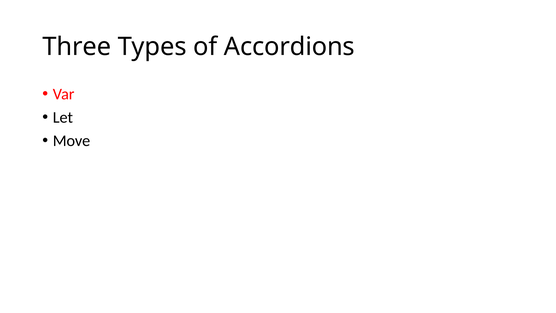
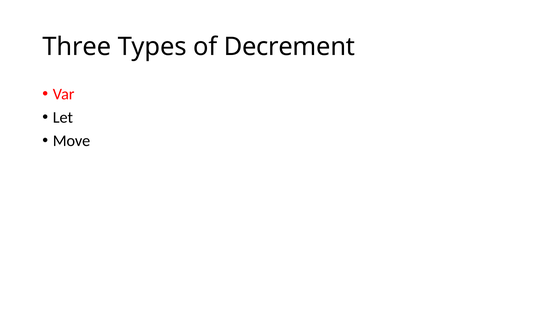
Accordions: Accordions -> Decrement
